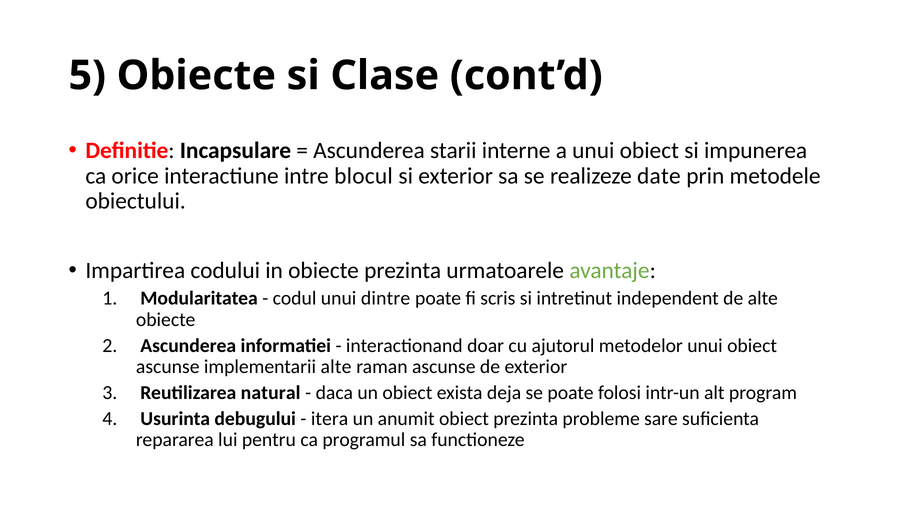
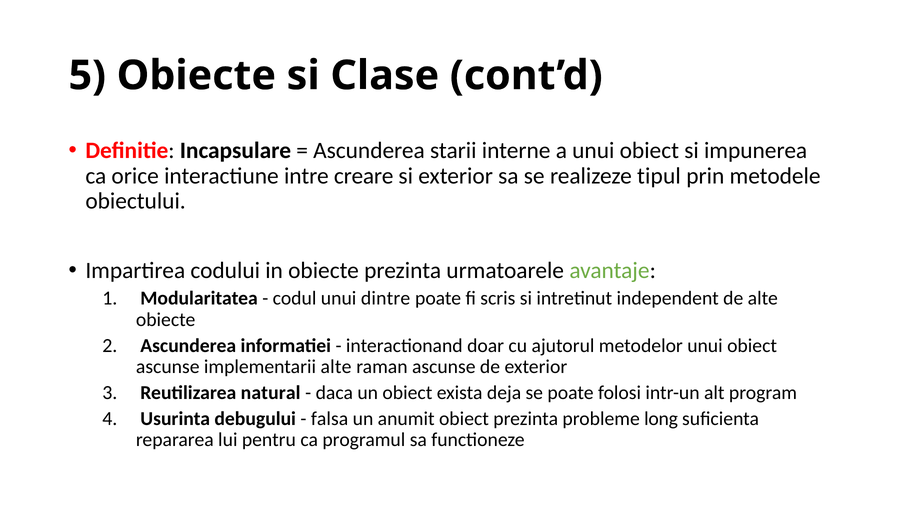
blocul: blocul -> creare
date: date -> tipul
itera: itera -> falsa
sare: sare -> long
